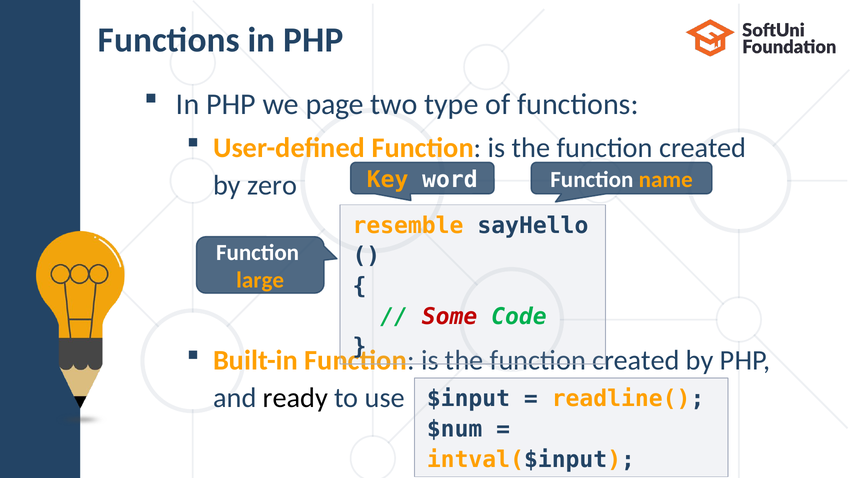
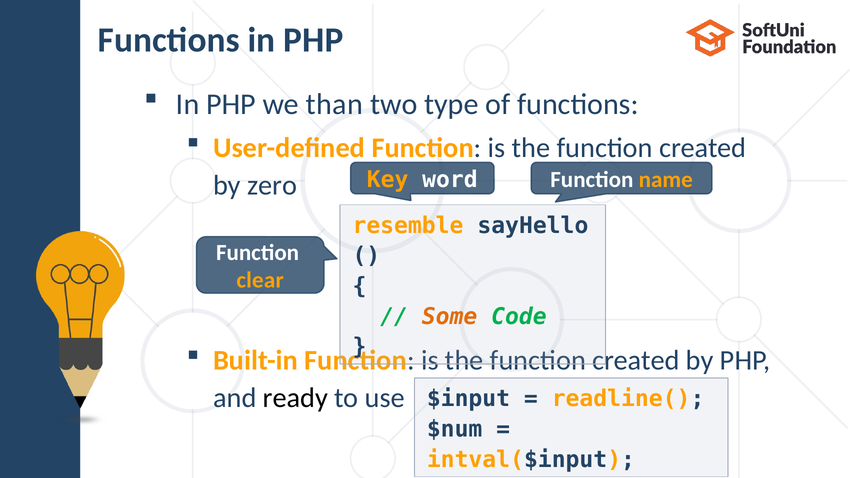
page: page -> than
large: large -> clear
Some colour: red -> orange
